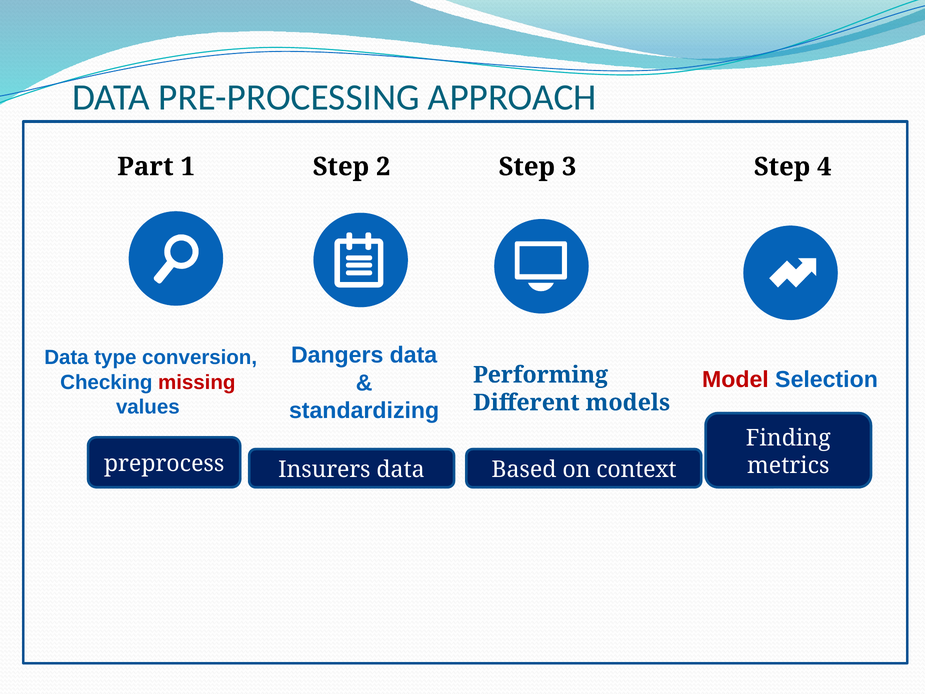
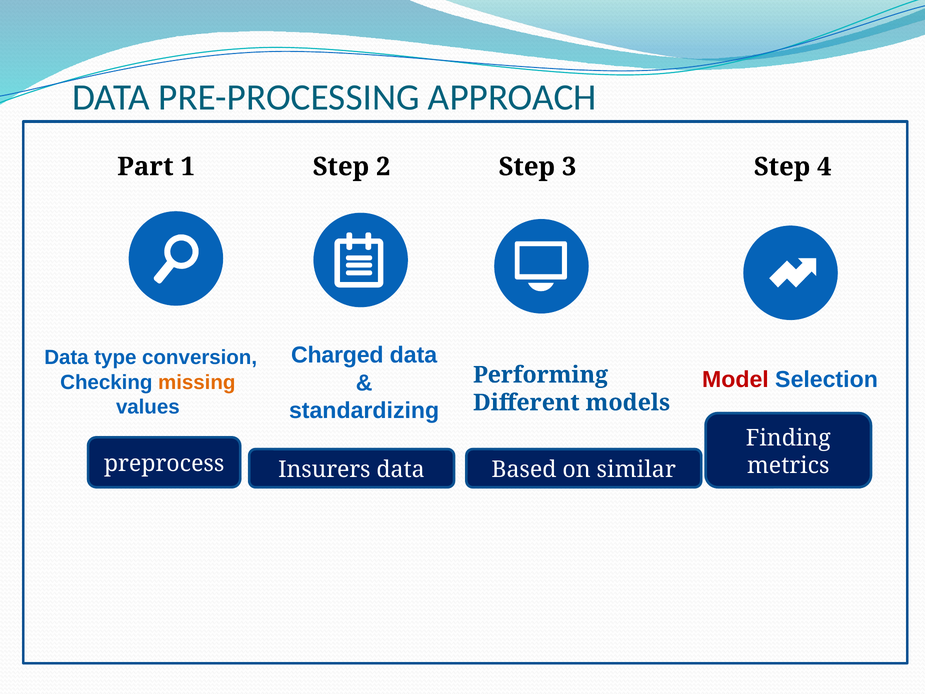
Dangers: Dangers -> Charged
missing colour: red -> orange
context: context -> similar
